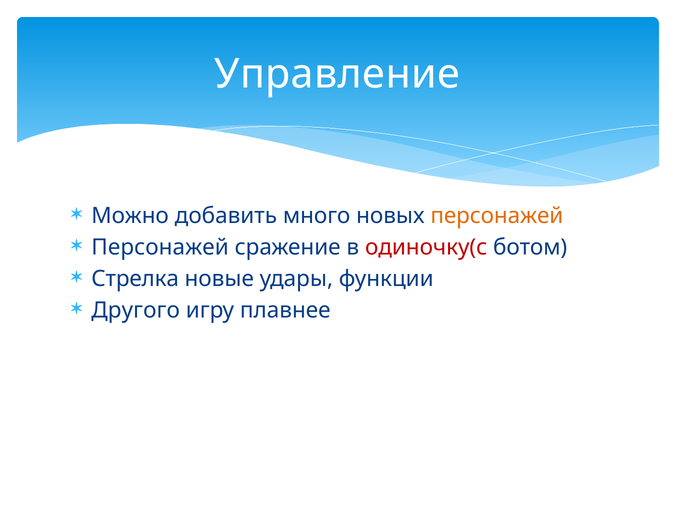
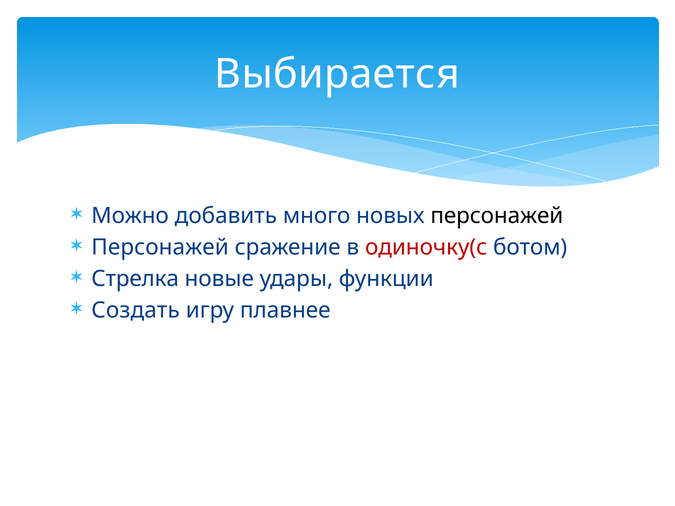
Управление: Управление -> Выбирается
персонажей at (497, 216) colour: orange -> black
Другого: Другого -> Создать
